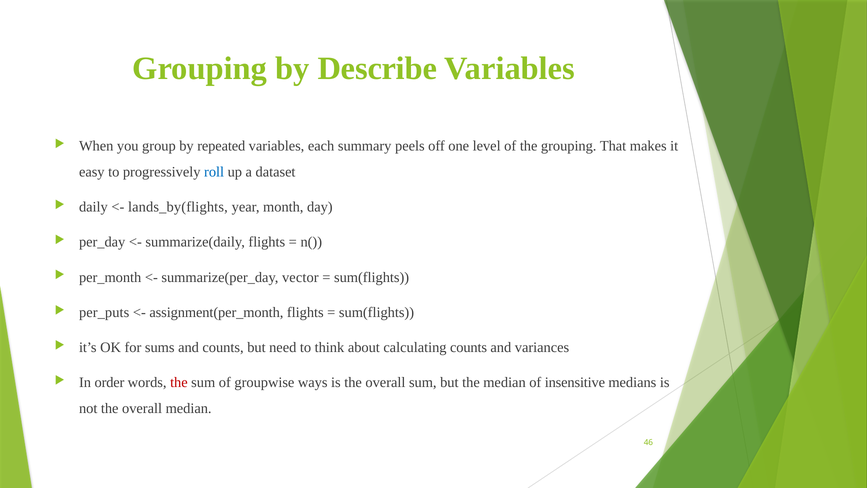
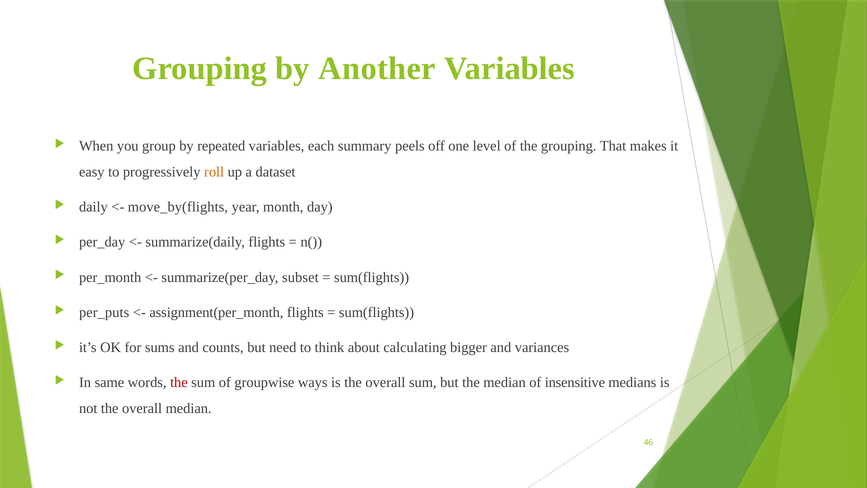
Describe: Describe -> Another
roll colour: blue -> orange
lands_by(flights: lands_by(flights -> move_by(flights
vector: vector -> subset
calculating counts: counts -> bigger
order: order -> same
